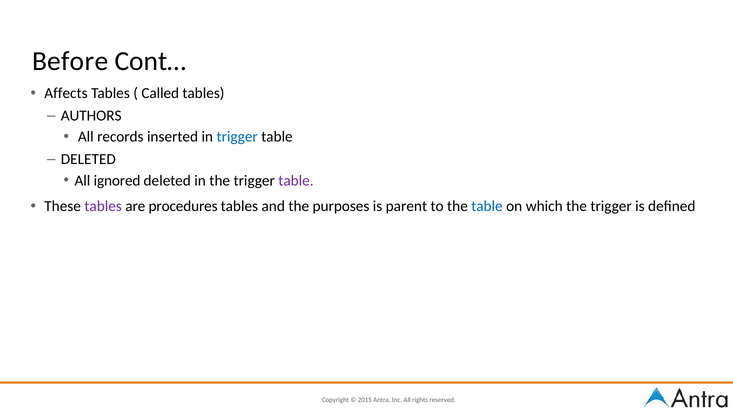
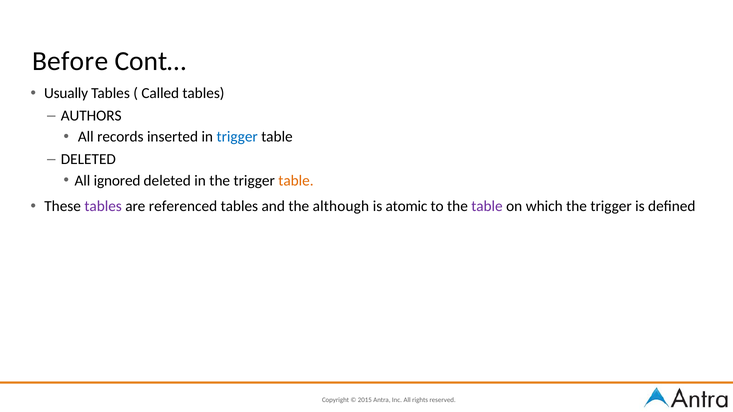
Affects: Affects -> Usually
table at (296, 181) colour: purple -> orange
procedures: procedures -> referenced
purposes: purposes -> although
parent: parent -> atomic
table at (487, 206) colour: blue -> purple
